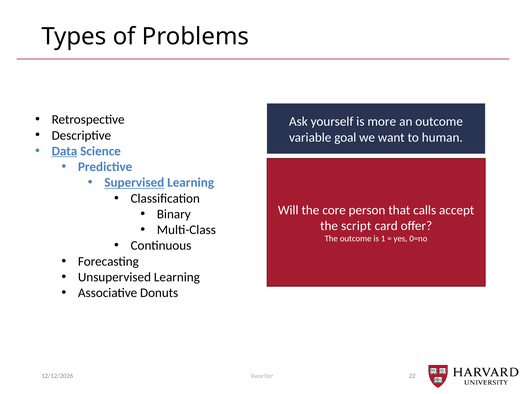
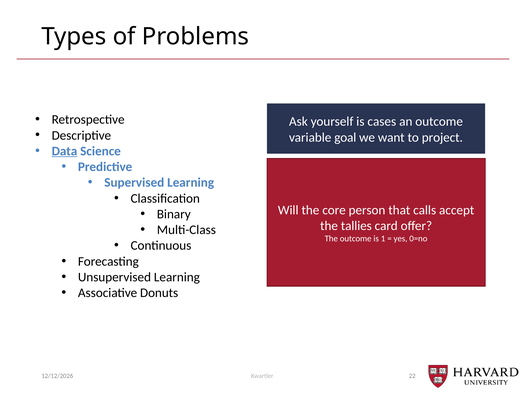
more: more -> cases
human: human -> project
Supervised underline: present -> none
script: script -> tallies
